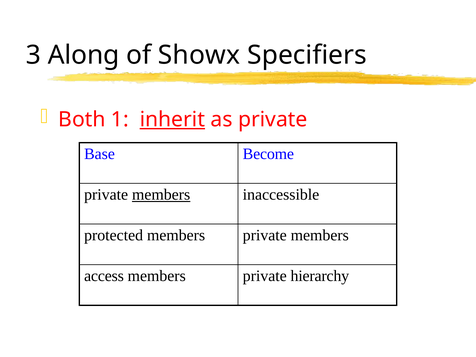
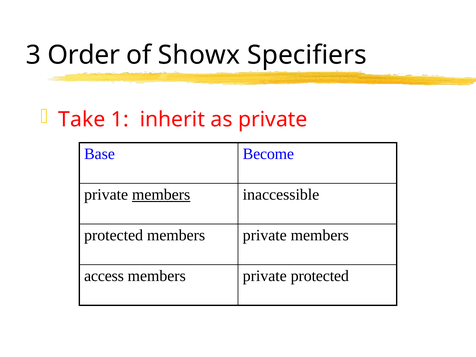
Along: Along -> Order
Both: Both -> Take
inherit underline: present -> none
private hierarchy: hierarchy -> protected
